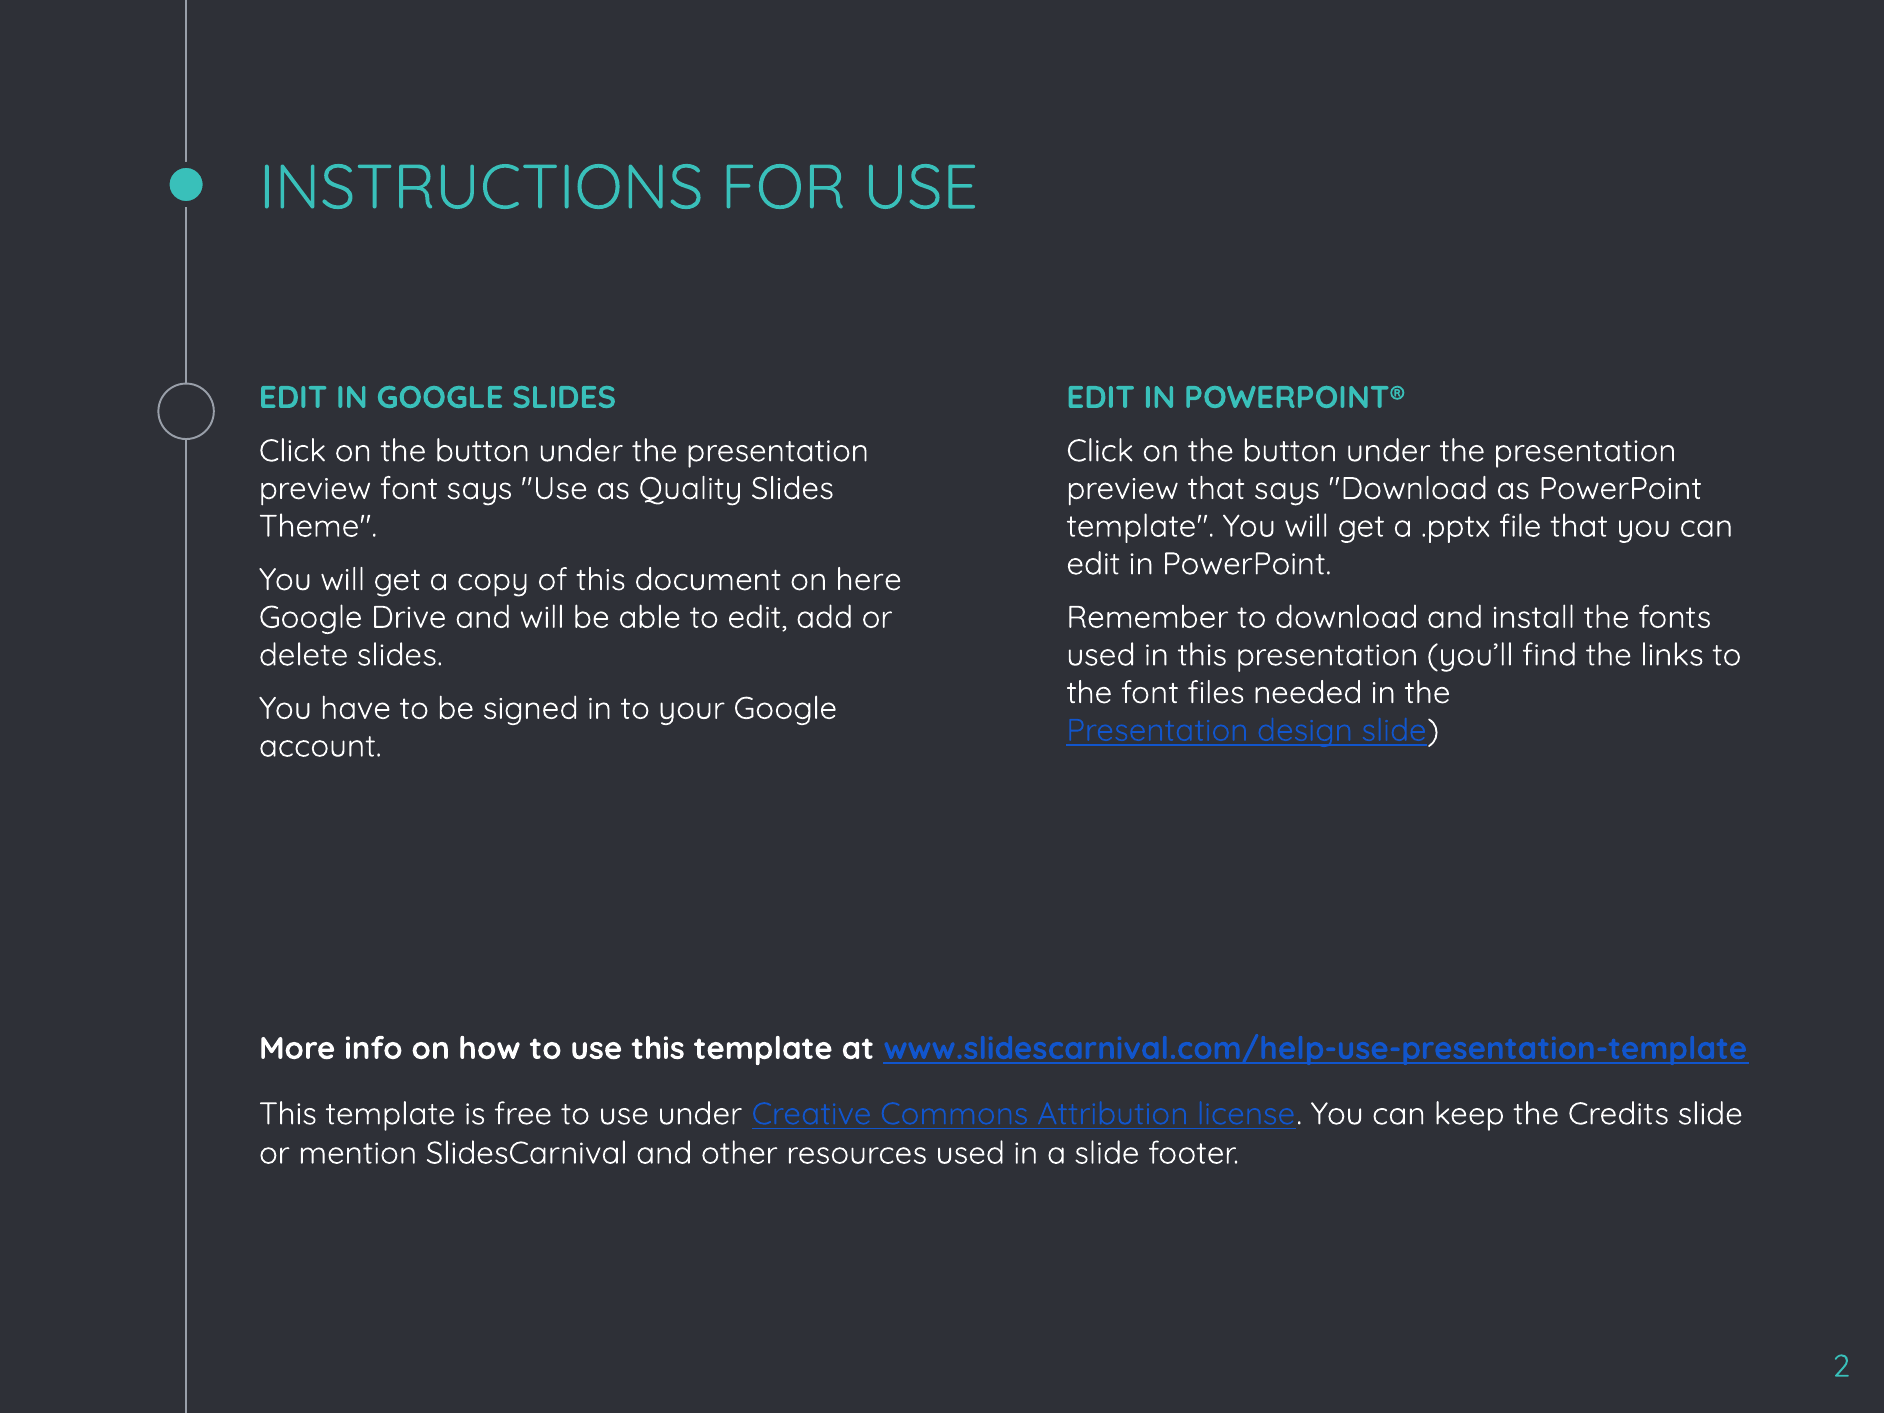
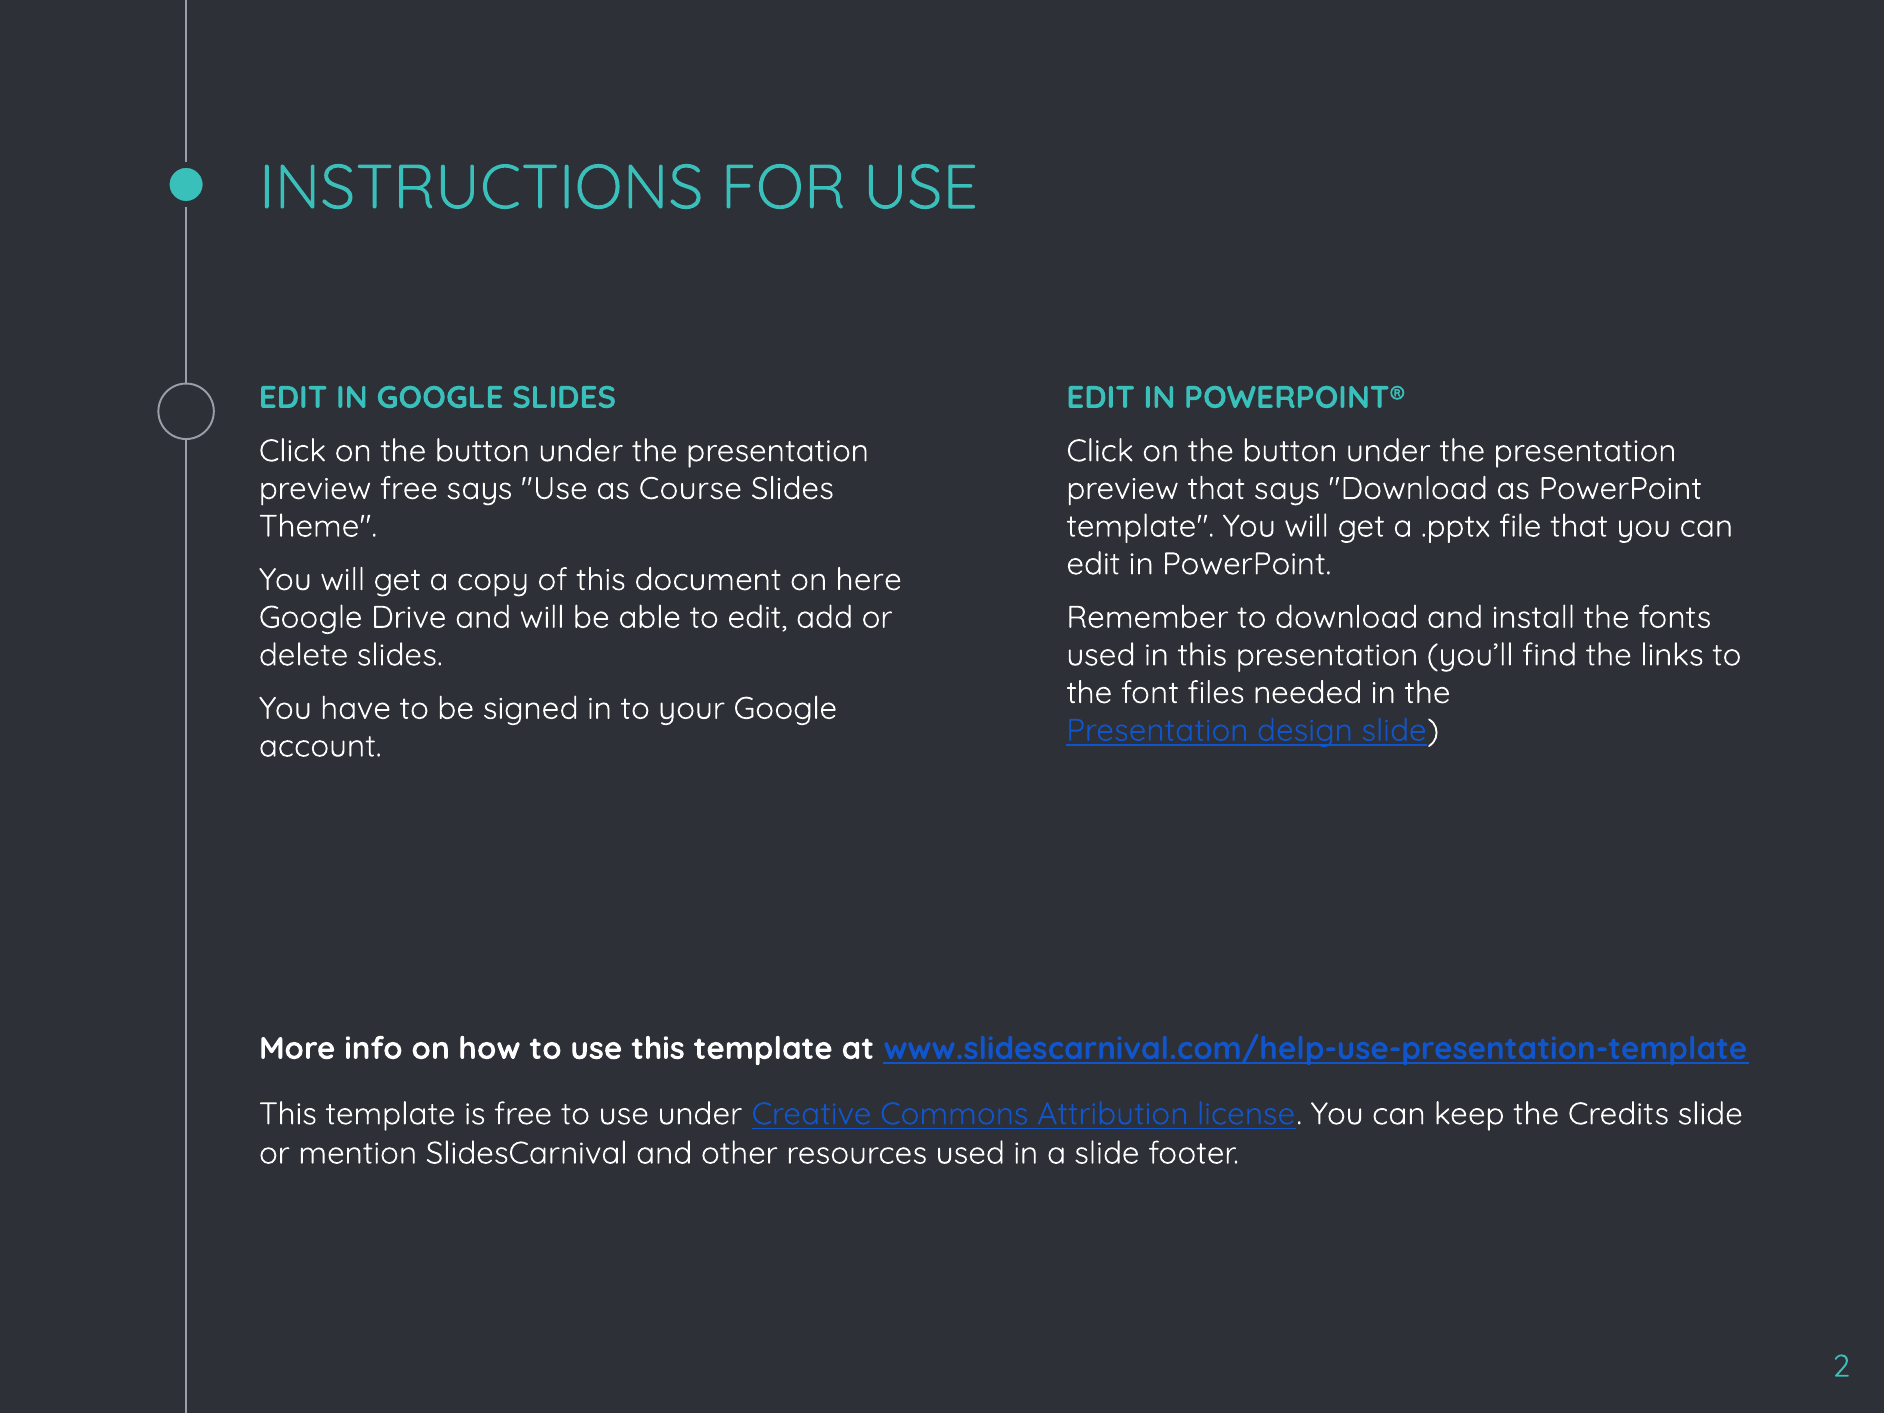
preview font: font -> free
Quality: Quality -> Course
